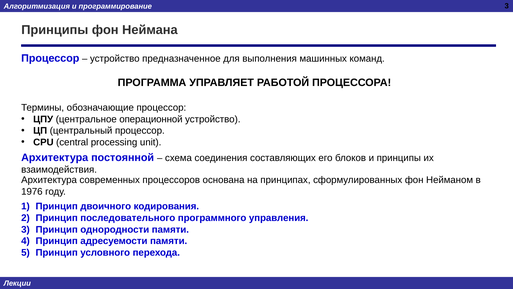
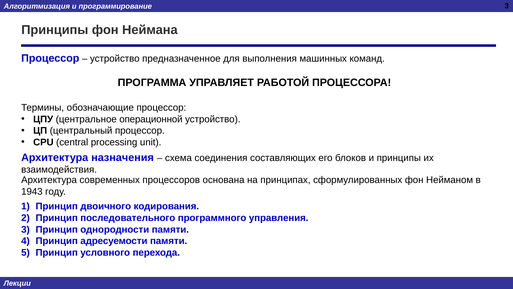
постоянной: постоянной -> назначения
1976: 1976 -> 1943
